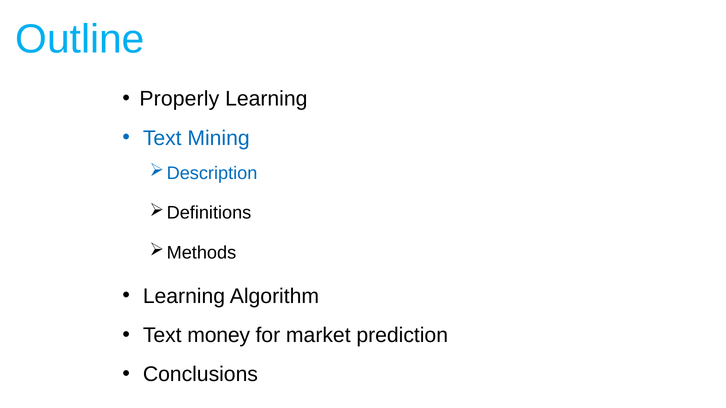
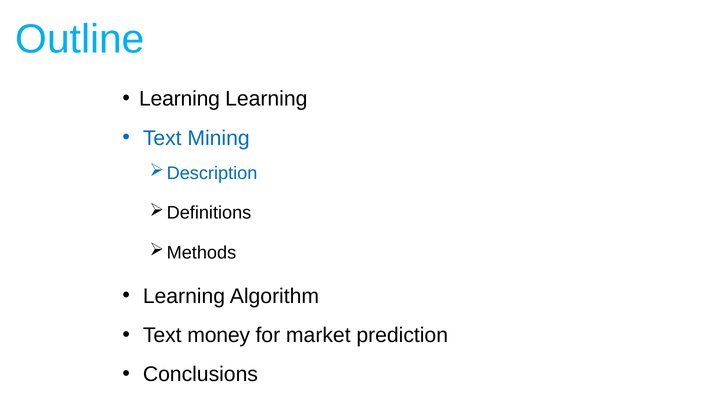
Properly at (179, 99): Properly -> Learning
